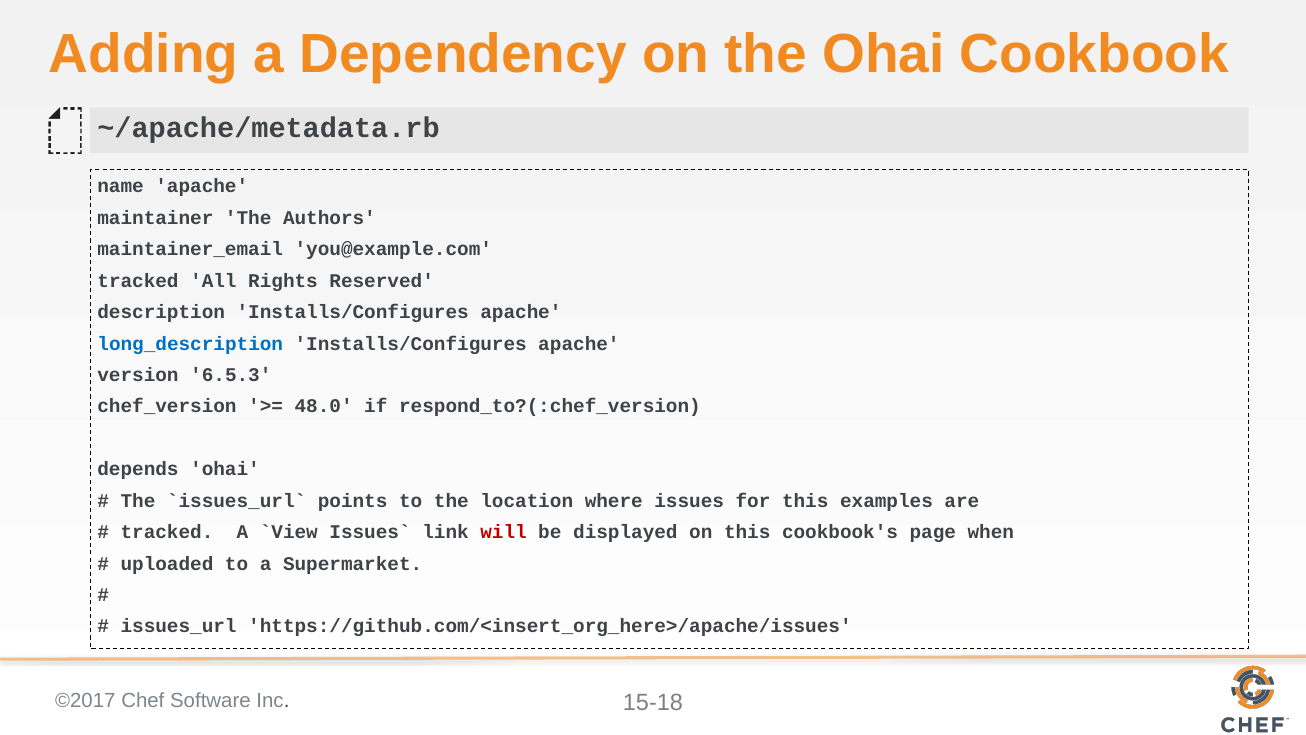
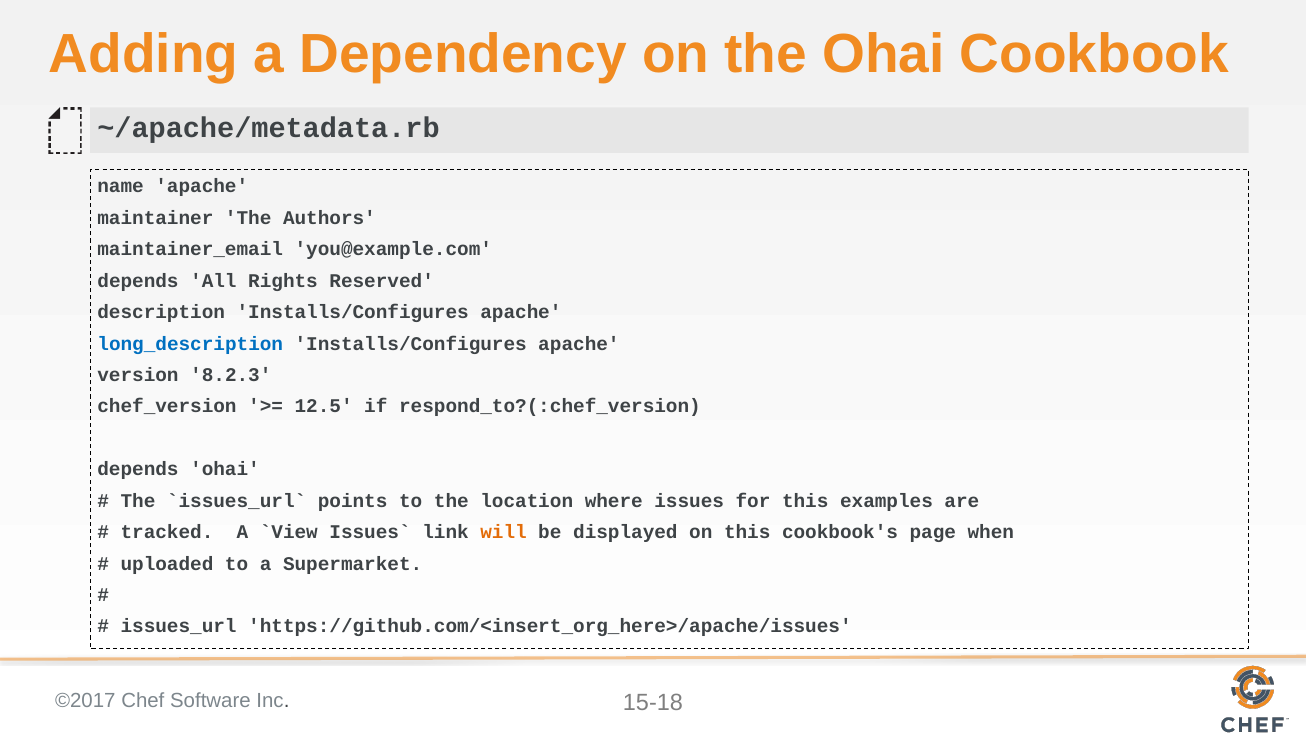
tracked at (138, 281): tracked -> depends
6.5.3: 6.5.3 -> 8.2.3
48.0: 48.0 -> 12.5
will colour: red -> orange
